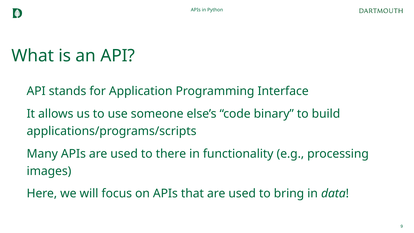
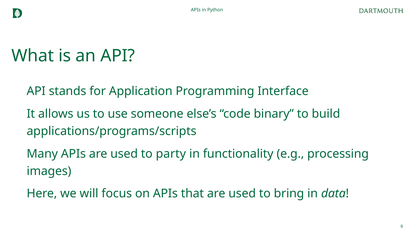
there: there -> party
